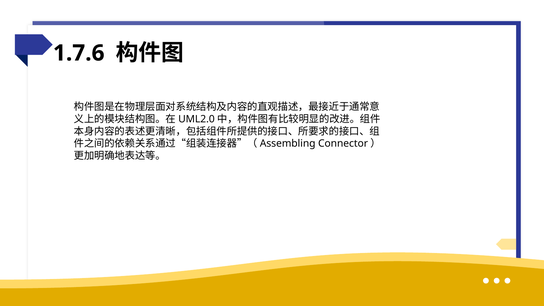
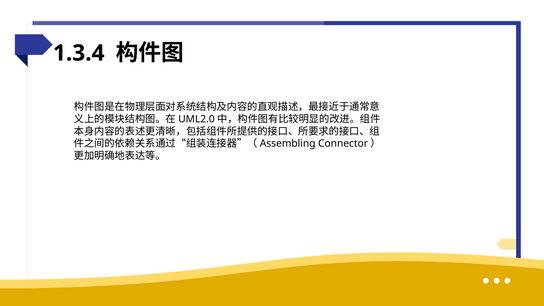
1.7.6: 1.7.6 -> 1.3.4
